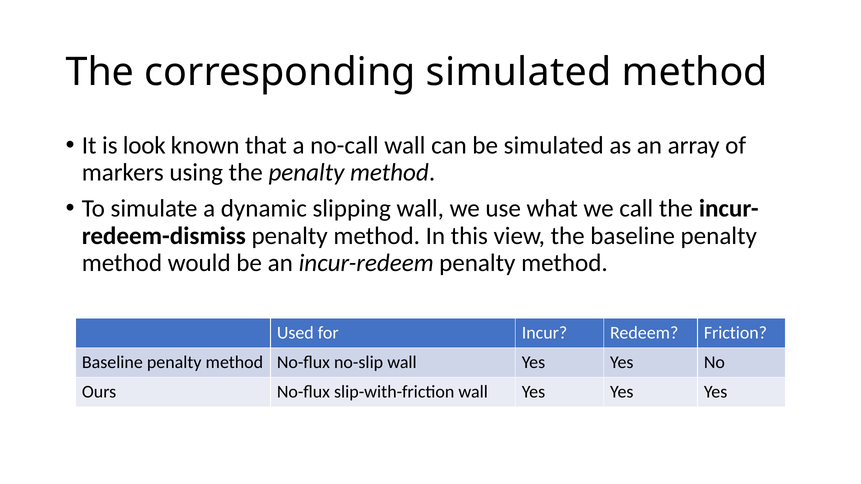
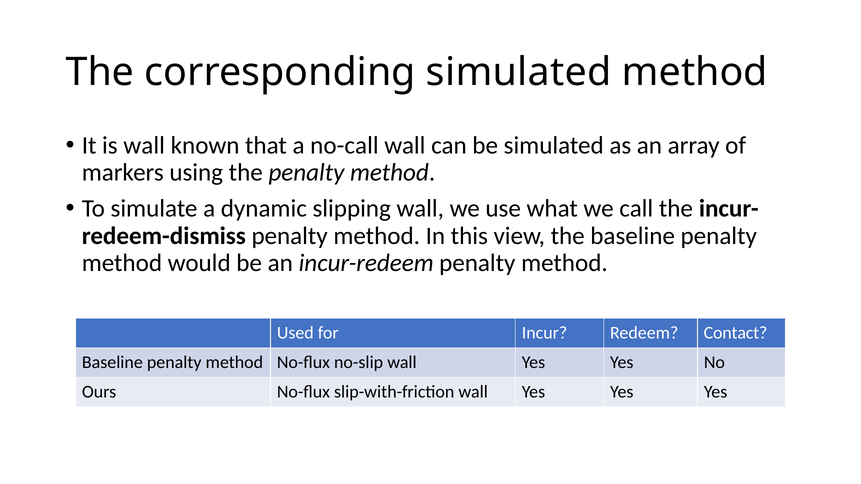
is look: look -> wall
Friction: Friction -> Contact
